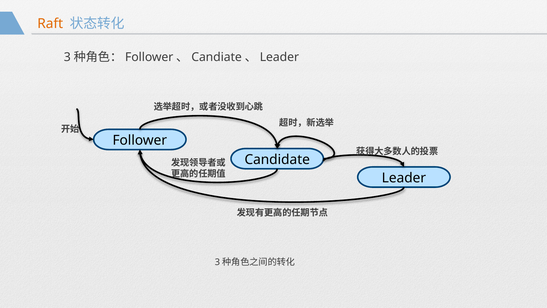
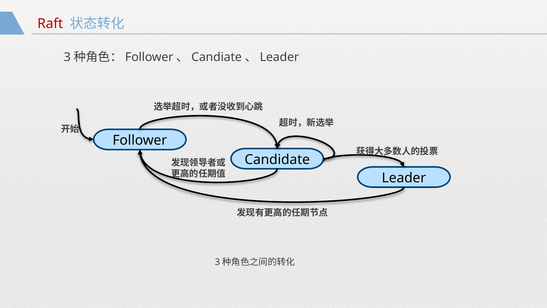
Raft colour: orange -> red
